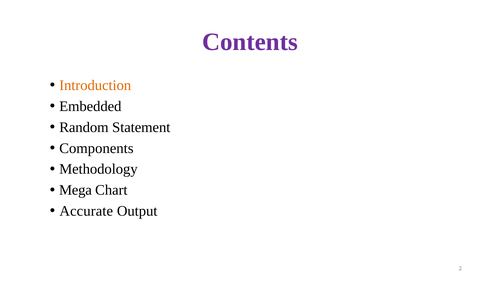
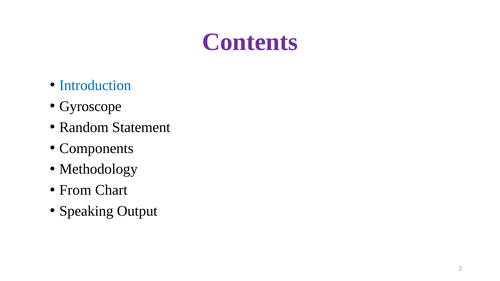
Introduction colour: orange -> blue
Embedded: Embedded -> Gyroscope
Mega: Mega -> From
Accurate: Accurate -> Speaking
